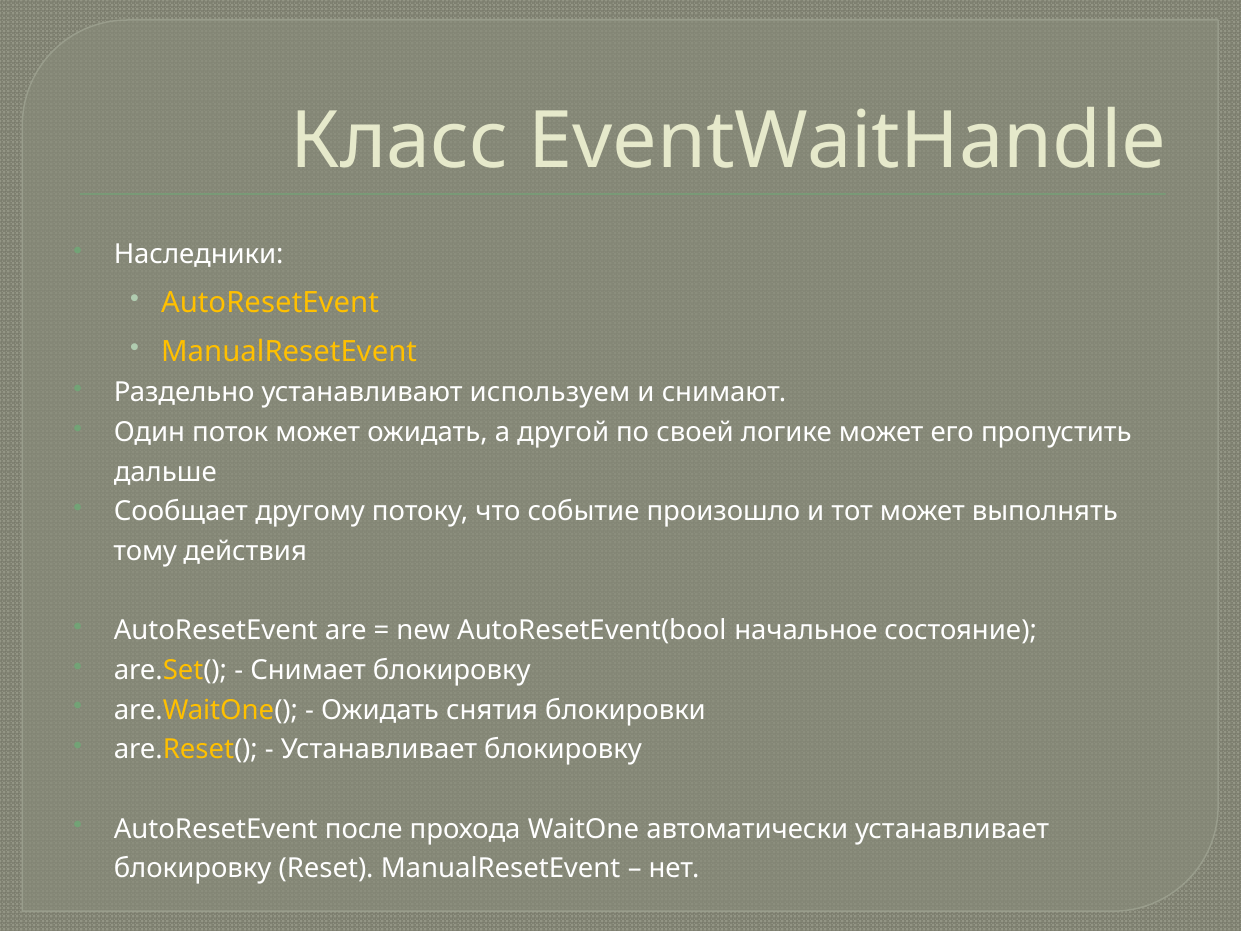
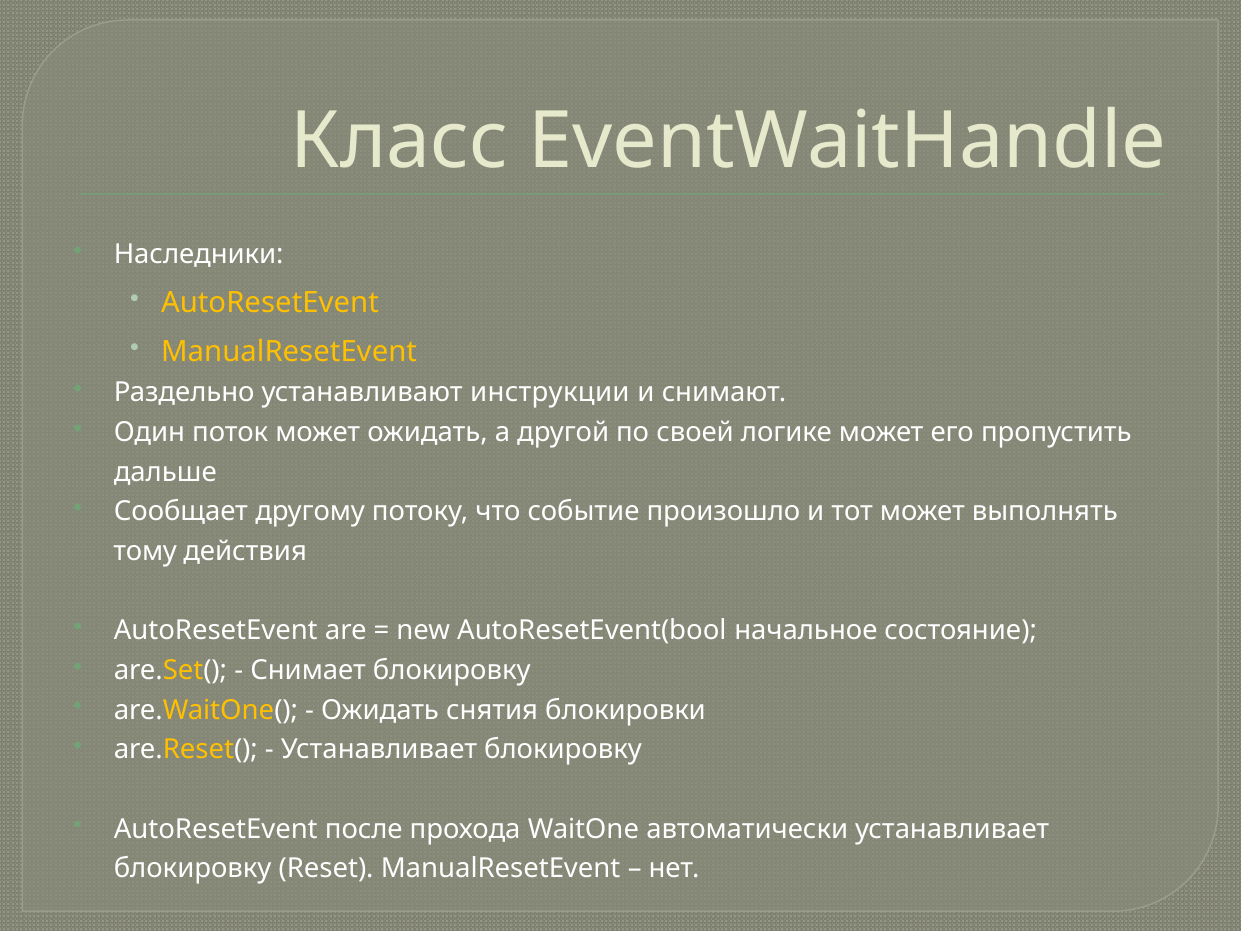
используем: используем -> инструкции
